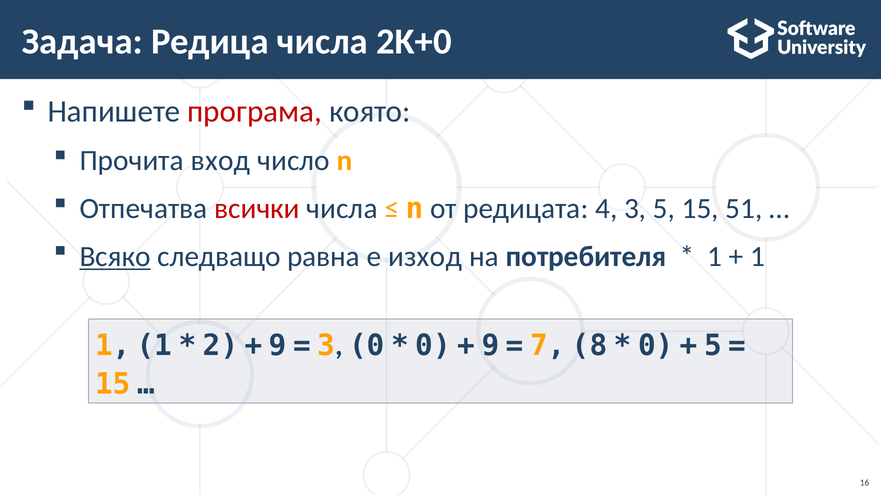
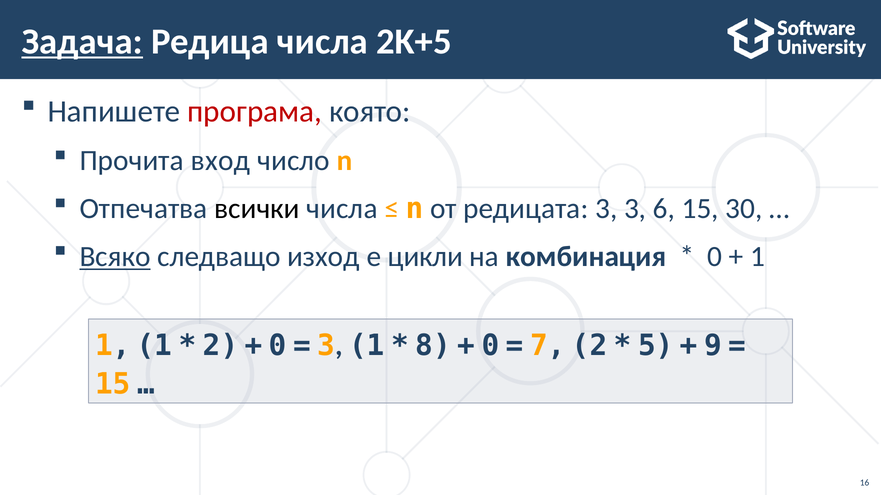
Задача underline: none -> present
2K+0: 2K+0 -> 2K+5
всички colour: red -> black
редицата 4: 4 -> 3
3 5: 5 -> 6
51: 51 -> 30
равна: равна -> изход
изход: изход -> цикли
потребителя: потребителя -> комбинация
1 at (715, 257): 1 -> 0
9 at (278, 346): 9 -> 0
3 0: 0 -> 1
0 at (433, 346): 0 -> 8
9 at (490, 346): 9 -> 0
7 8: 8 -> 2
0 at (656, 346): 0 -> 5
5 at (713, 346): 5 -> 9
